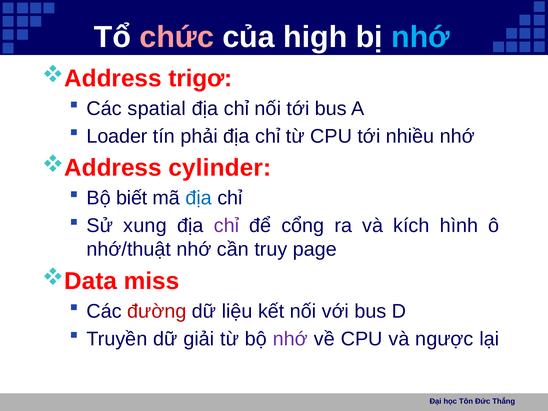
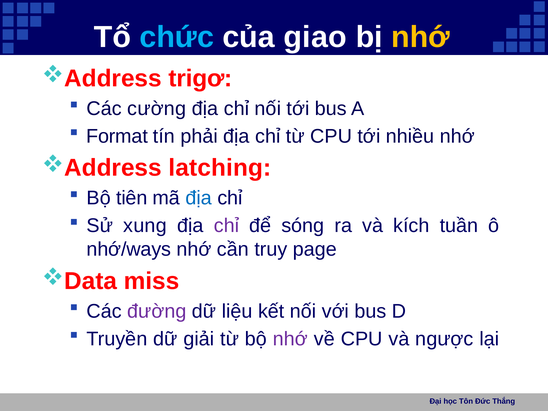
chức colour: pink -> light blue
high: high -> giao
nhớ at (421, 37) colour: light blue -> yellow
spatial: spatial -> cường
Loader: Loader -> Format
cylinder: cylinder -> latching
biết: biết -> tiên
cổng: cổng -> sóng
hình: hình -> tuần
nhớ/thuật: nhớ/thuật -> nhớ/ways
đường colour: red -> purple
